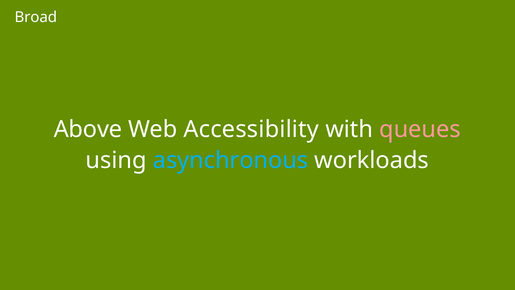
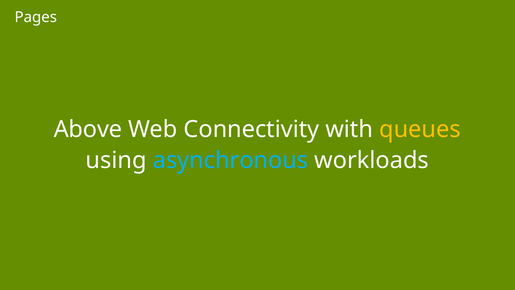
Broad: Broad -> Pages
Accessibility: Accessibility -> Connectivity
queues colour: pink -> yellow
